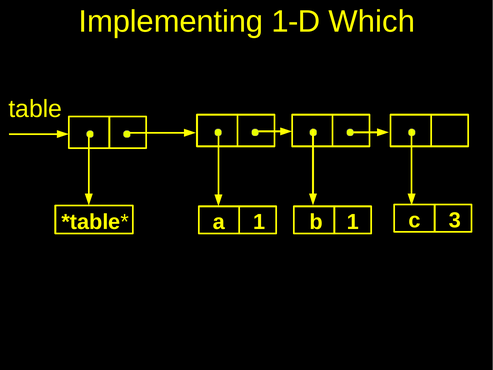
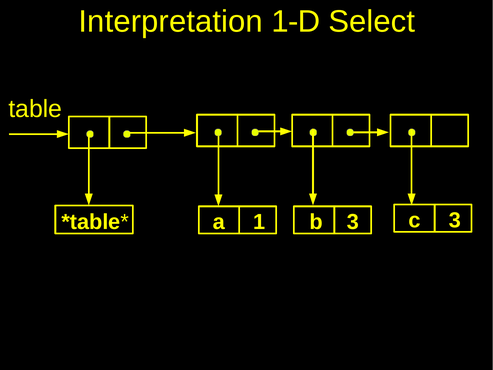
Implementing: Implementing -> Interpretation
Which: Which -> Select
1 1: 1 -> 3
